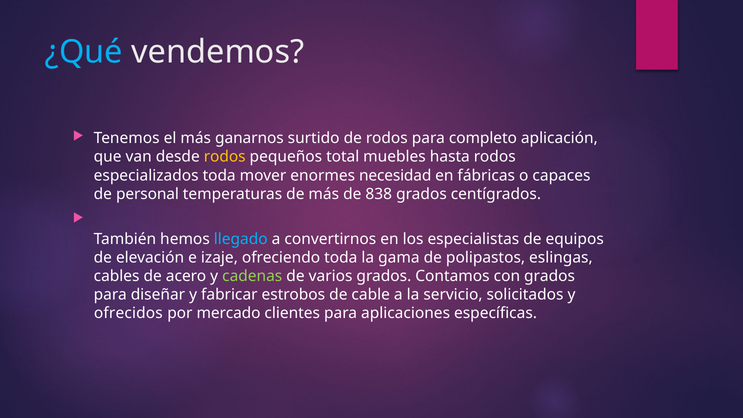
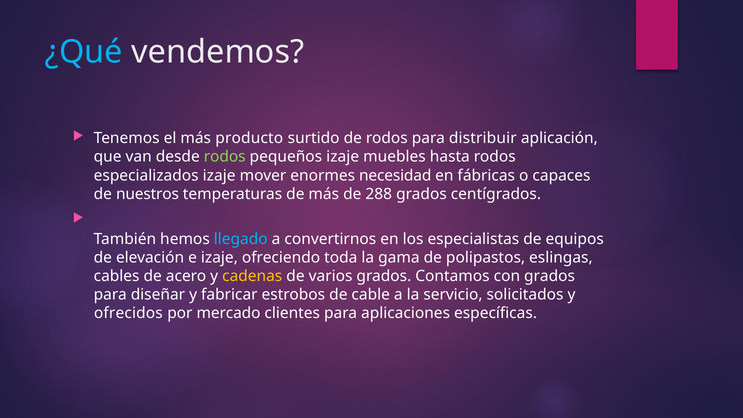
ganarnos: ganarnos -> producto
completo: completo -> distribuir
rodos at (225, 157) colour: yellow -> light green
pequeños total: total -> izaje
especializados toda: toda -> izaje
personal: personal -> nuestros
838: 838 -> 288
cadenas colour: light green -> yellow
